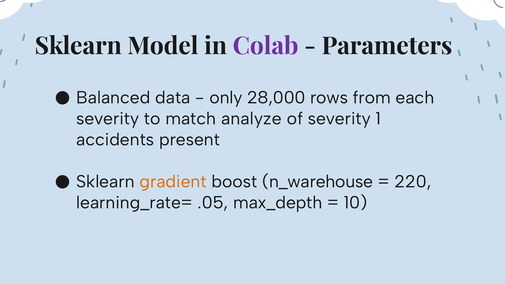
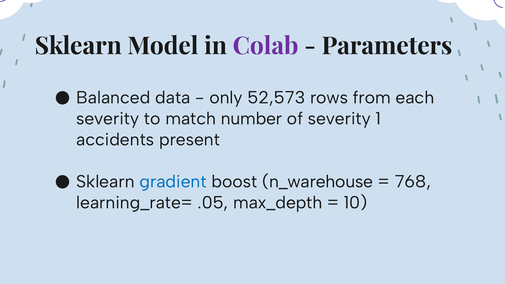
28,000: 28,000 -> 52,573
analyze: analyze -> number
gradient colour: orange -> blue
220: 220 -> 768
